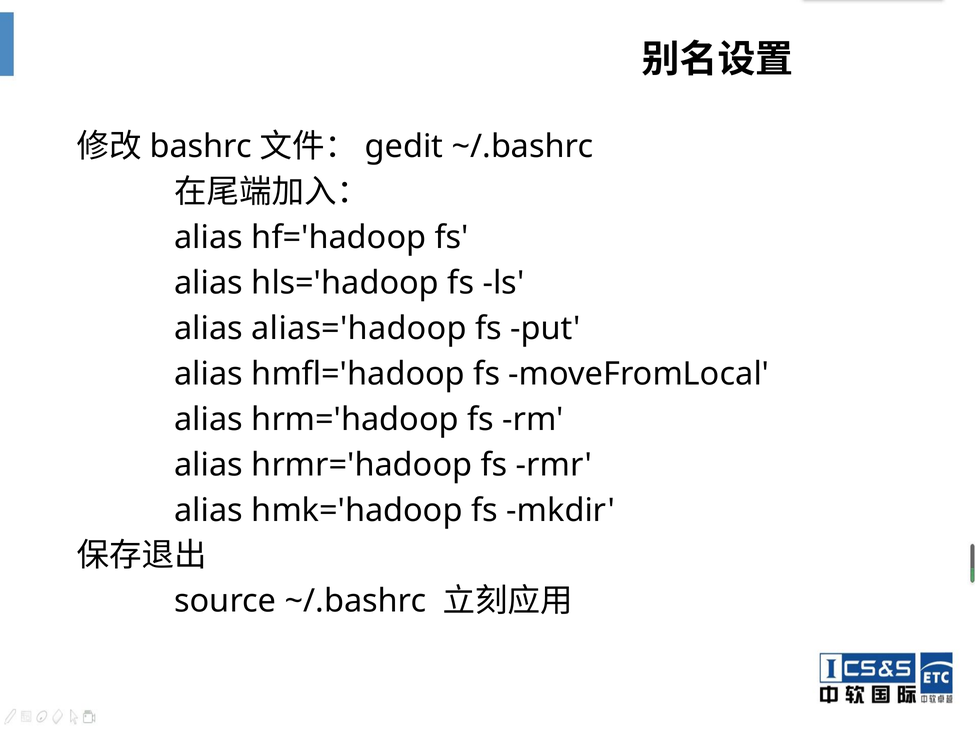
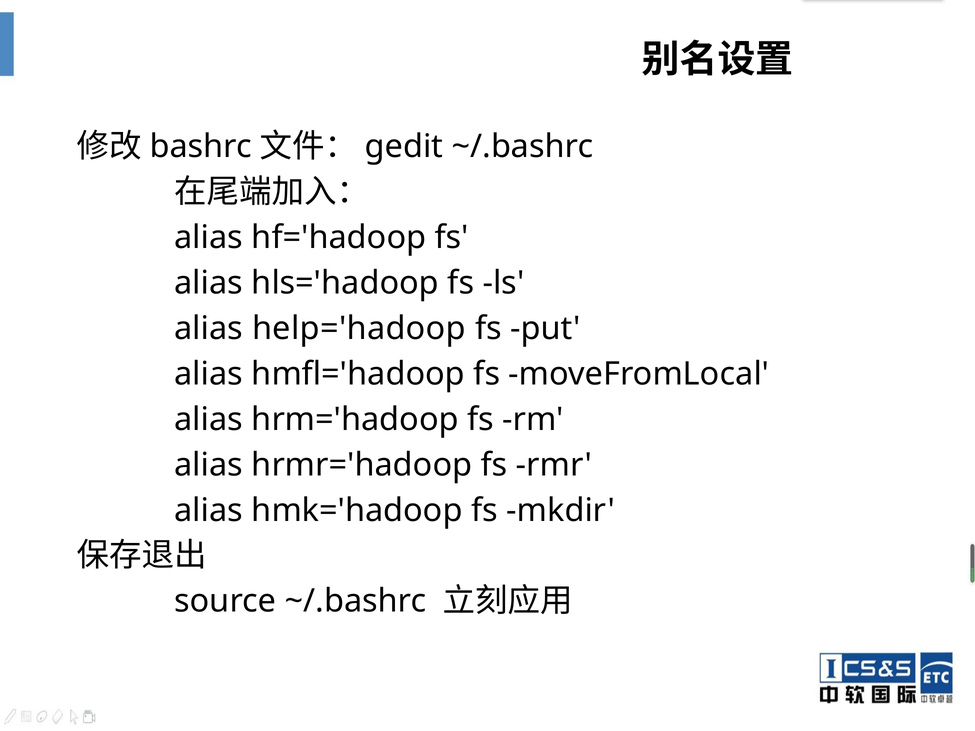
alias='hadoop: alias='hadoop -> help='hadoop
